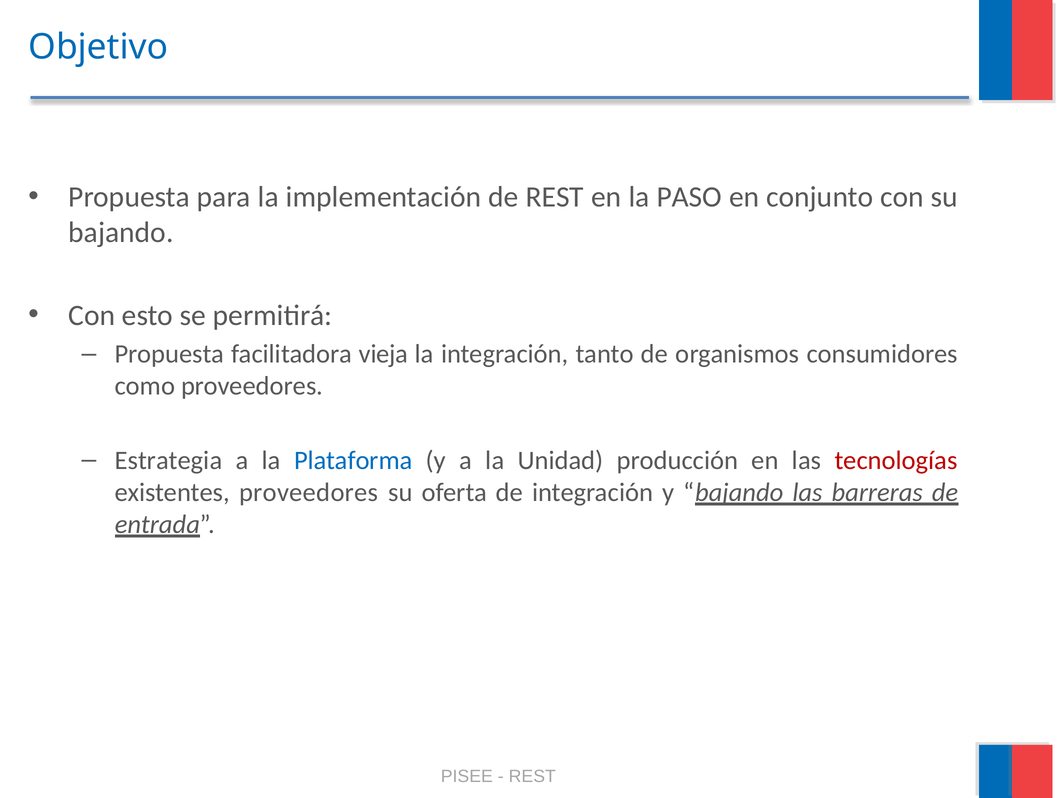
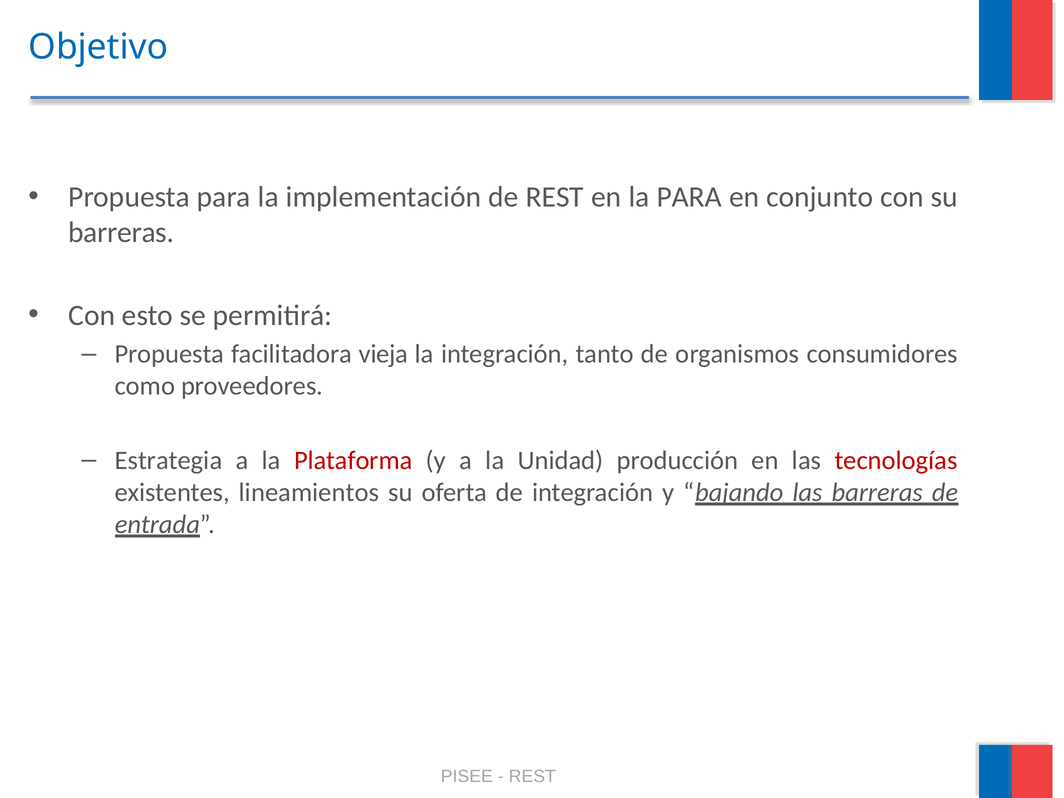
la PASO: PASO -> PARA
bajando at (121, 233): bajando -> barreras
Plataforma colour: blue -> red
existentes proveedores: proveedores -> lineamientos
